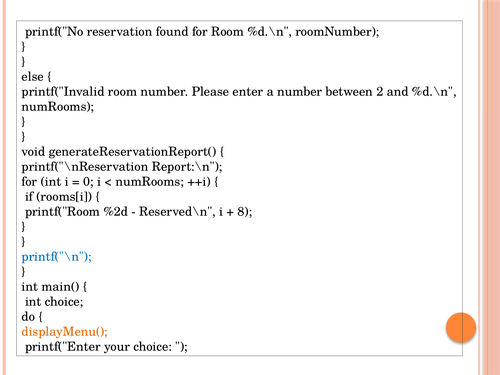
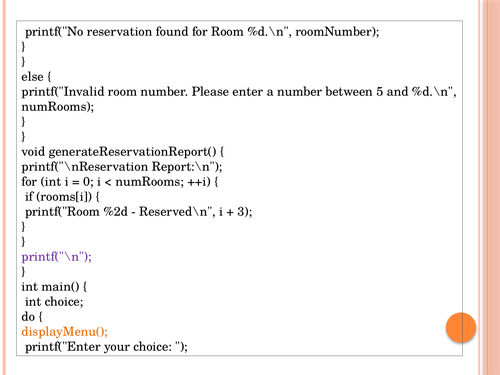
2: 2 -> 5
8: 8 -> 3
printf("\n colour: blue -> purple
